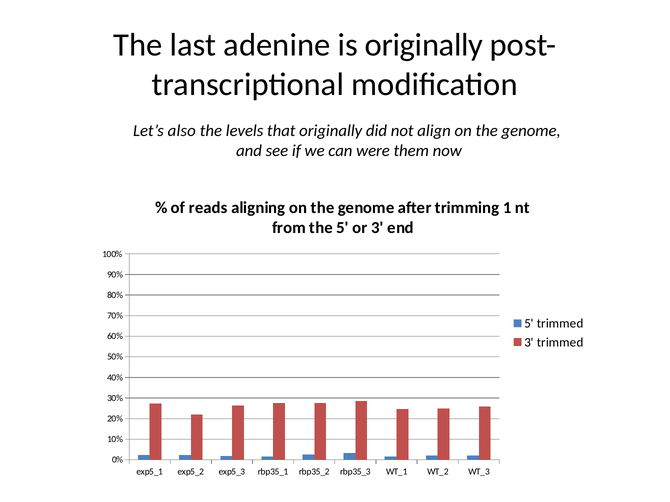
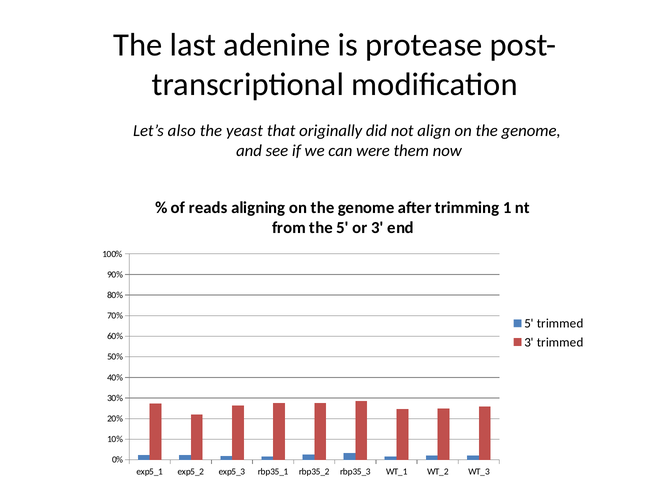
is originally: originally -> protease
levels: levels -> yeast
